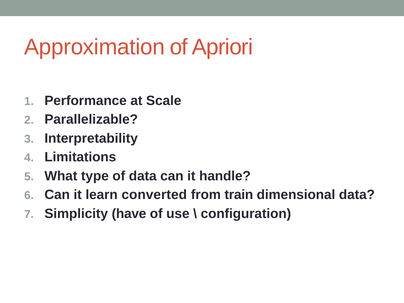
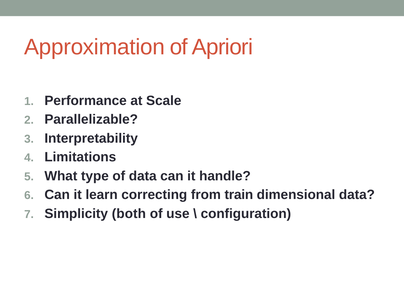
converted: converted -> correcting
have: have -> both
